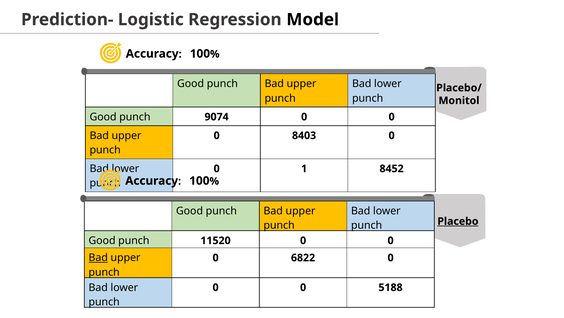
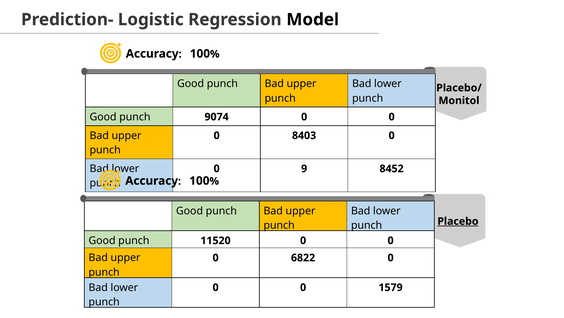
1: 1 -> 9
Bad at (98, 257) underline: present -> none
5188: 5188 -> 1579
